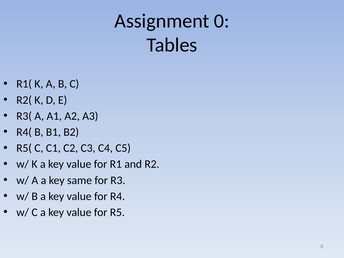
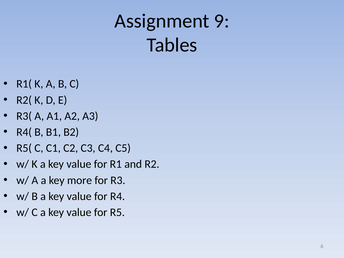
0: 0 -> 9
same: same -> more
